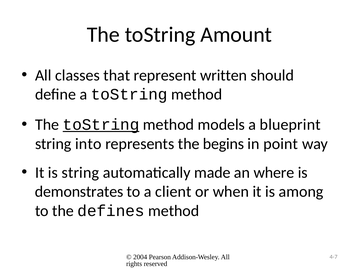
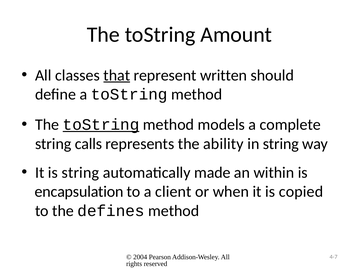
that underline: none -> present
blueprint: blueprint -> complete
into: into -> calls
begins: begins -> ability
in point: point -> string
where: where -> within
demonstrates: demonstrates -> encapsulation
among: among -> copied
